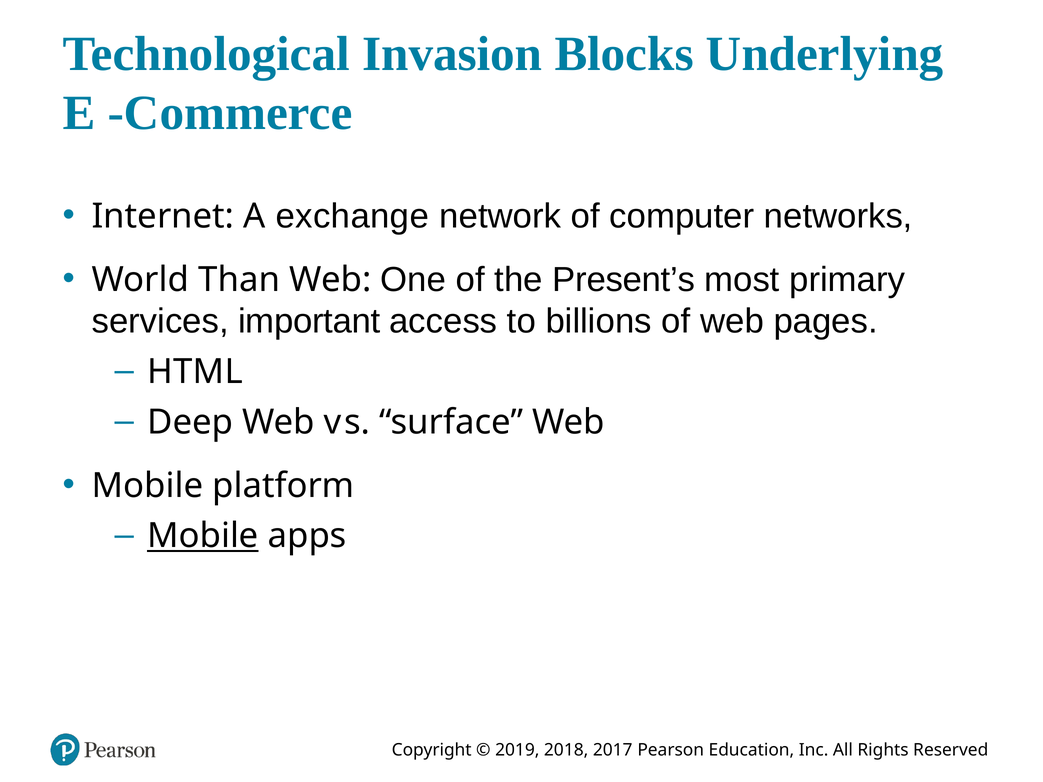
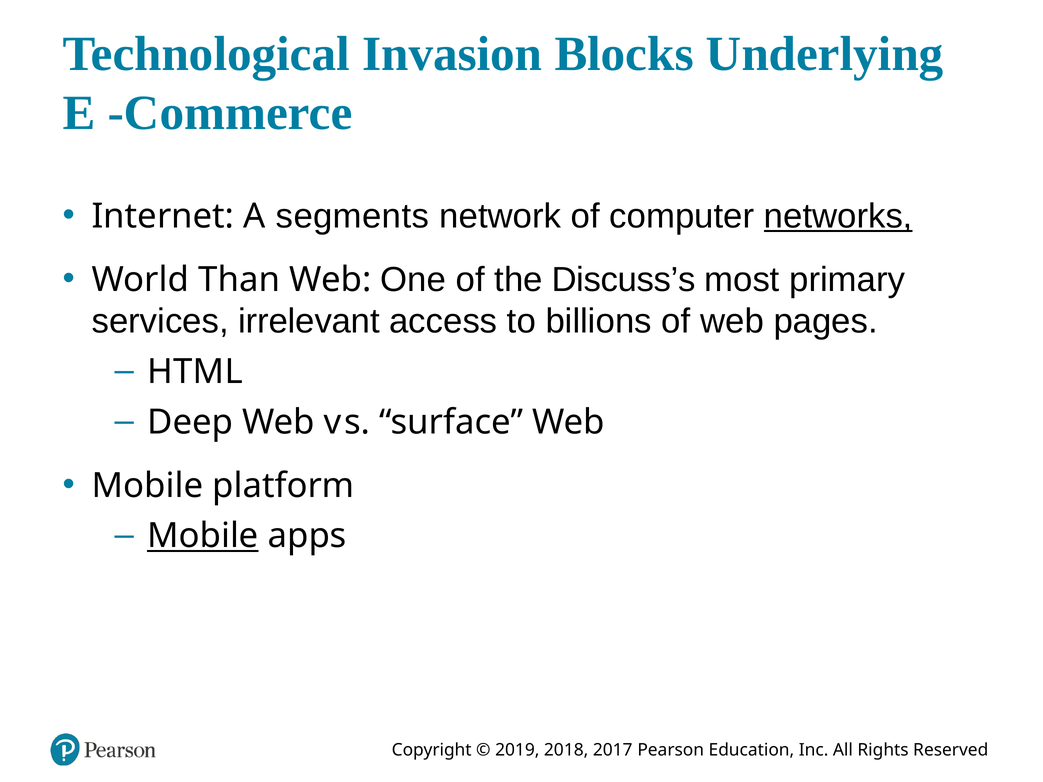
exchange: exchange -> segments
networks underline: none -> present
Present’s: Present’s -> Discuss’s
important: important -> irrelevant
